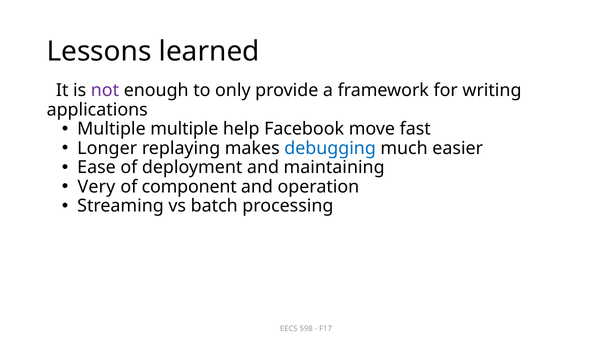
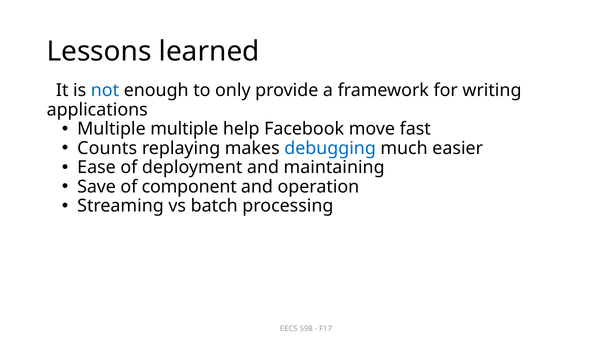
not colour: purple -> blue
Longer: Longer -> Counts
Very: Very -> Save
